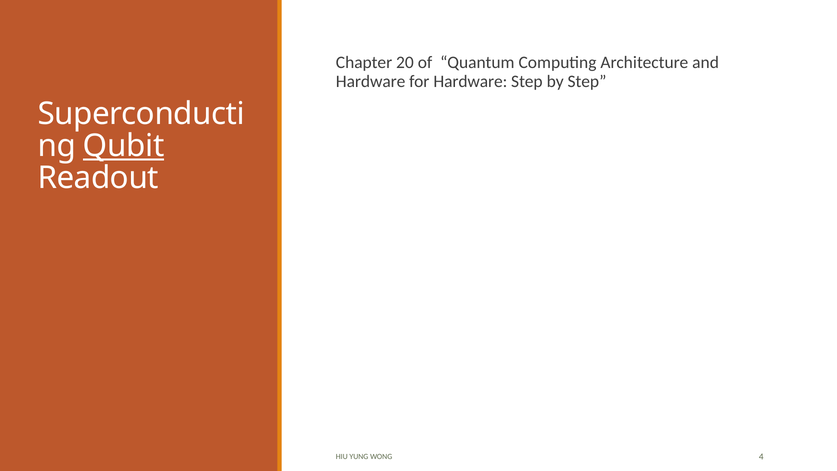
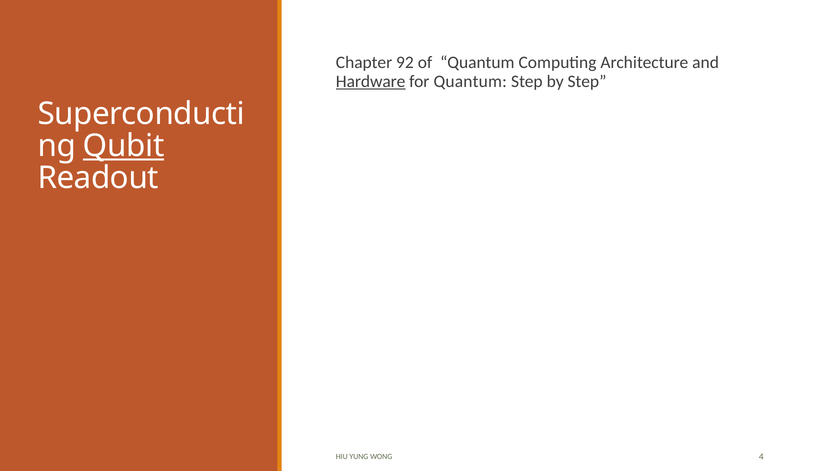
20: 20 -> 92
Hardware at (371, 82) underline: none -> present
for Hardware: Hardware -> Quantum
